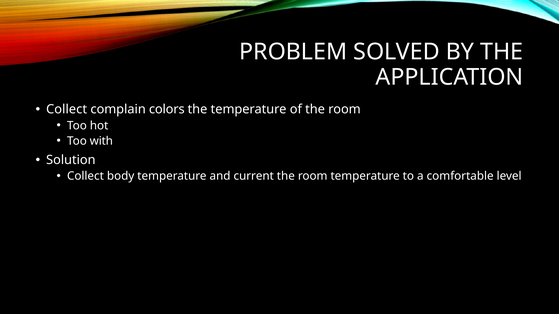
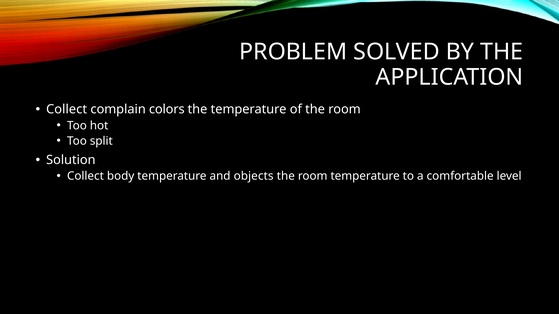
with: with -> split
current: current -> objects
